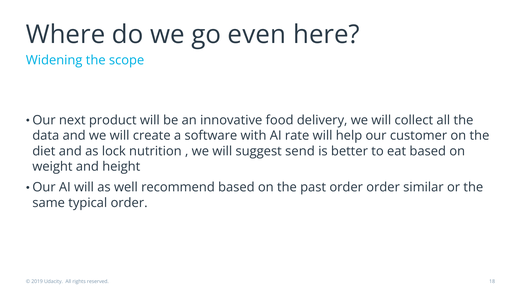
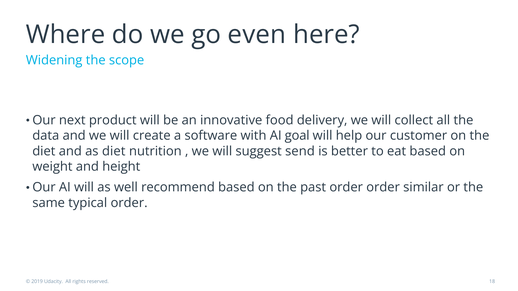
rate: rate -> goal
as lock: lock -> diet
